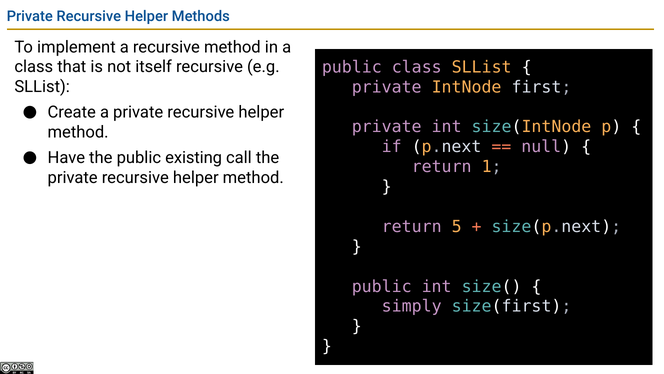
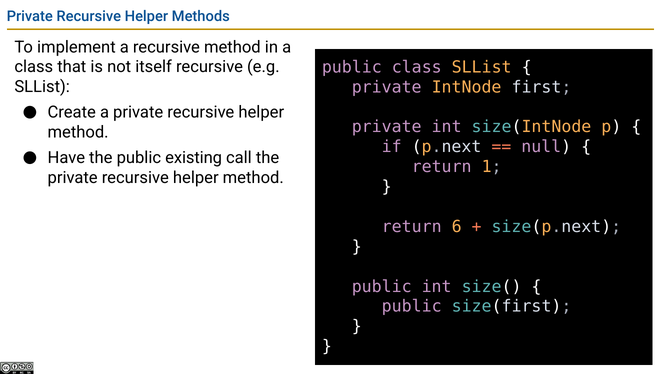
5: 5 -> 6
simply at (412, 306): simply -> public
